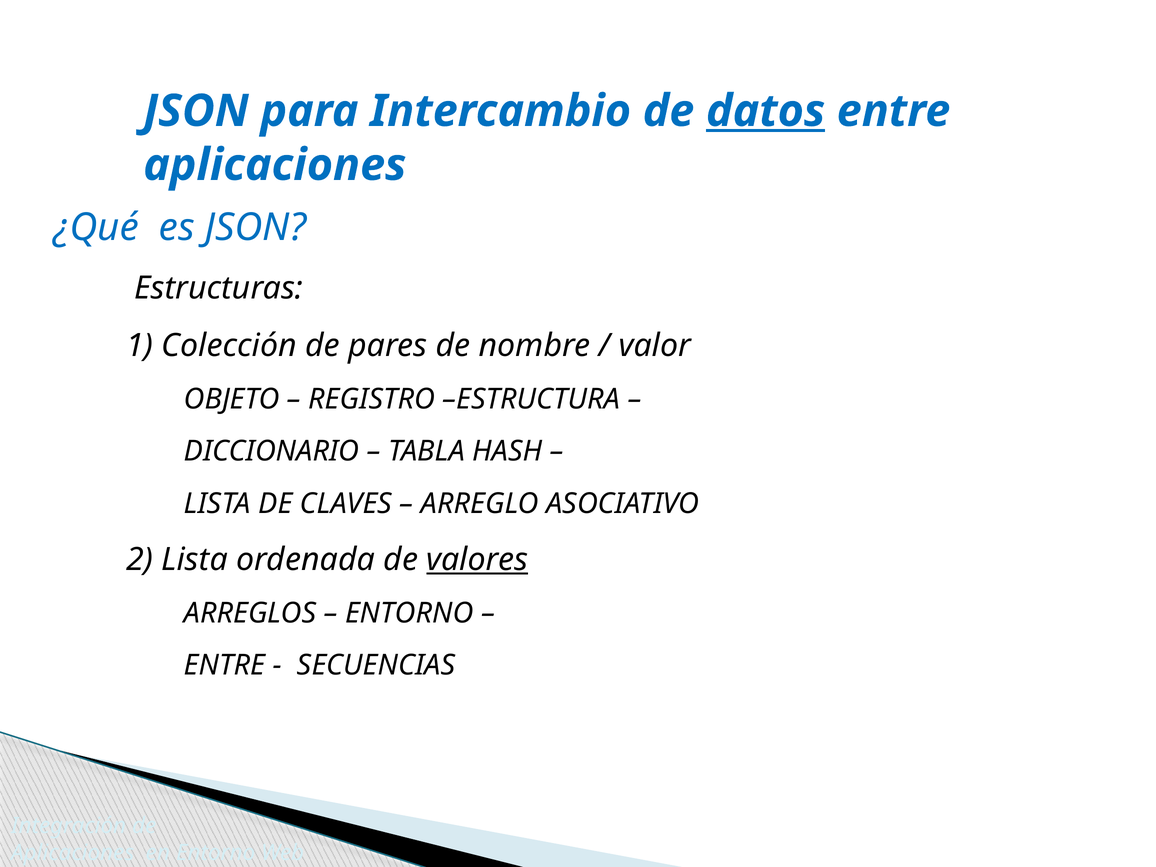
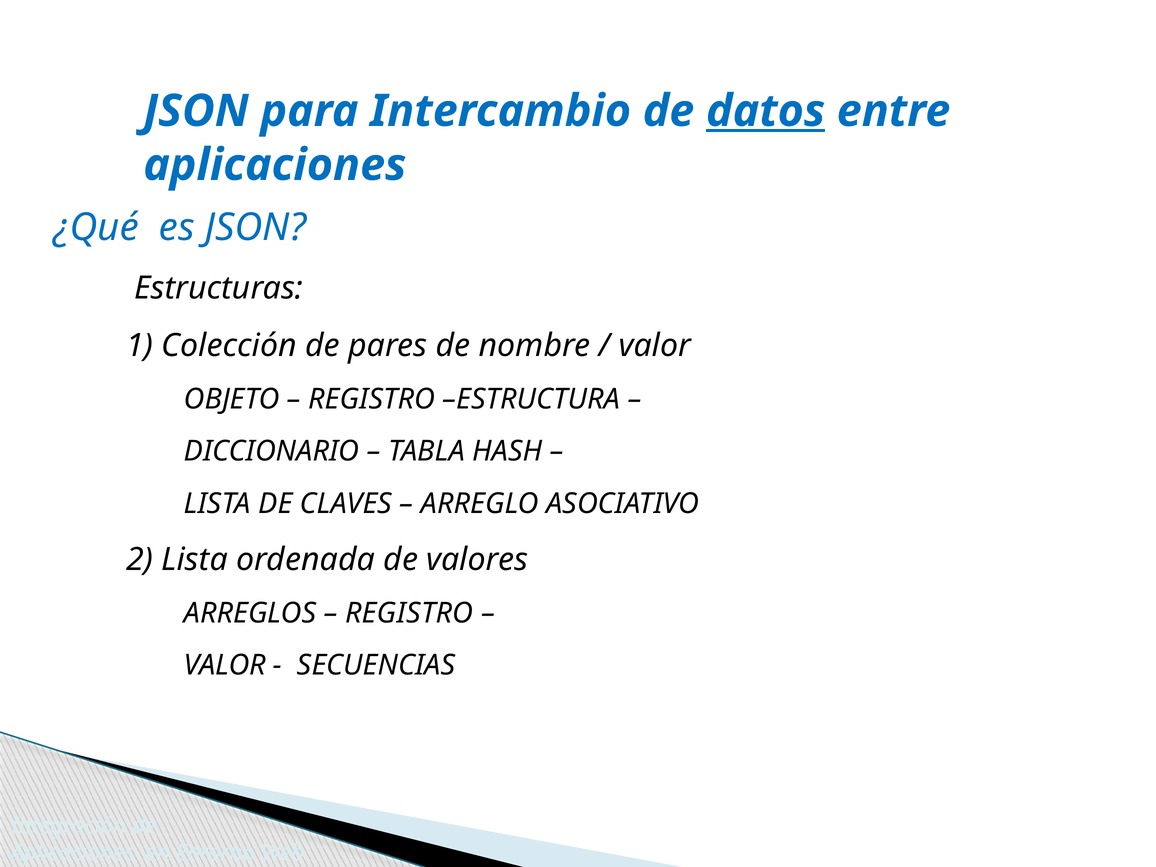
valores underline: present -> none
ENTORNO at (409, 613): ENTORNO -> REGISTRO
ENTRE at (225, 665): ENTRE -> VALOR
